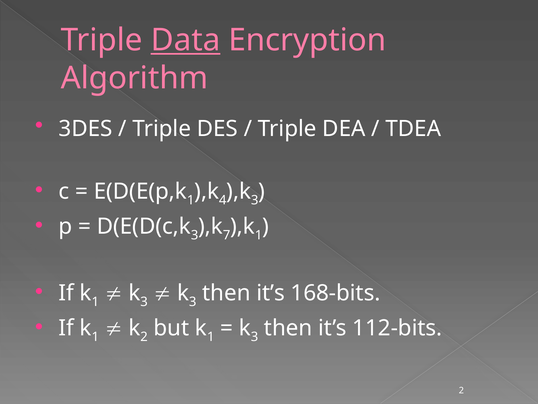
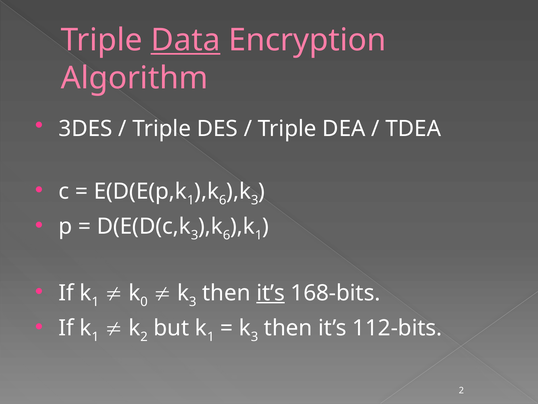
4 at (223, 200): 4 -> 6
7 at (227, 235): 7 -> 6
3 at (144, 301): 3 -> 0
it’s at (271, 293) underline: none -> present
